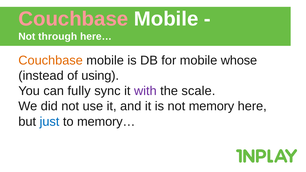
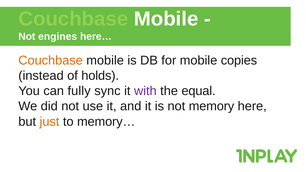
Couchbase at (73, 19) colour: pink -> light green
through: through -> engines
whose: whose -> copies
using: using -> holds
scale: scale -> equal
just colour: blue -> orange
